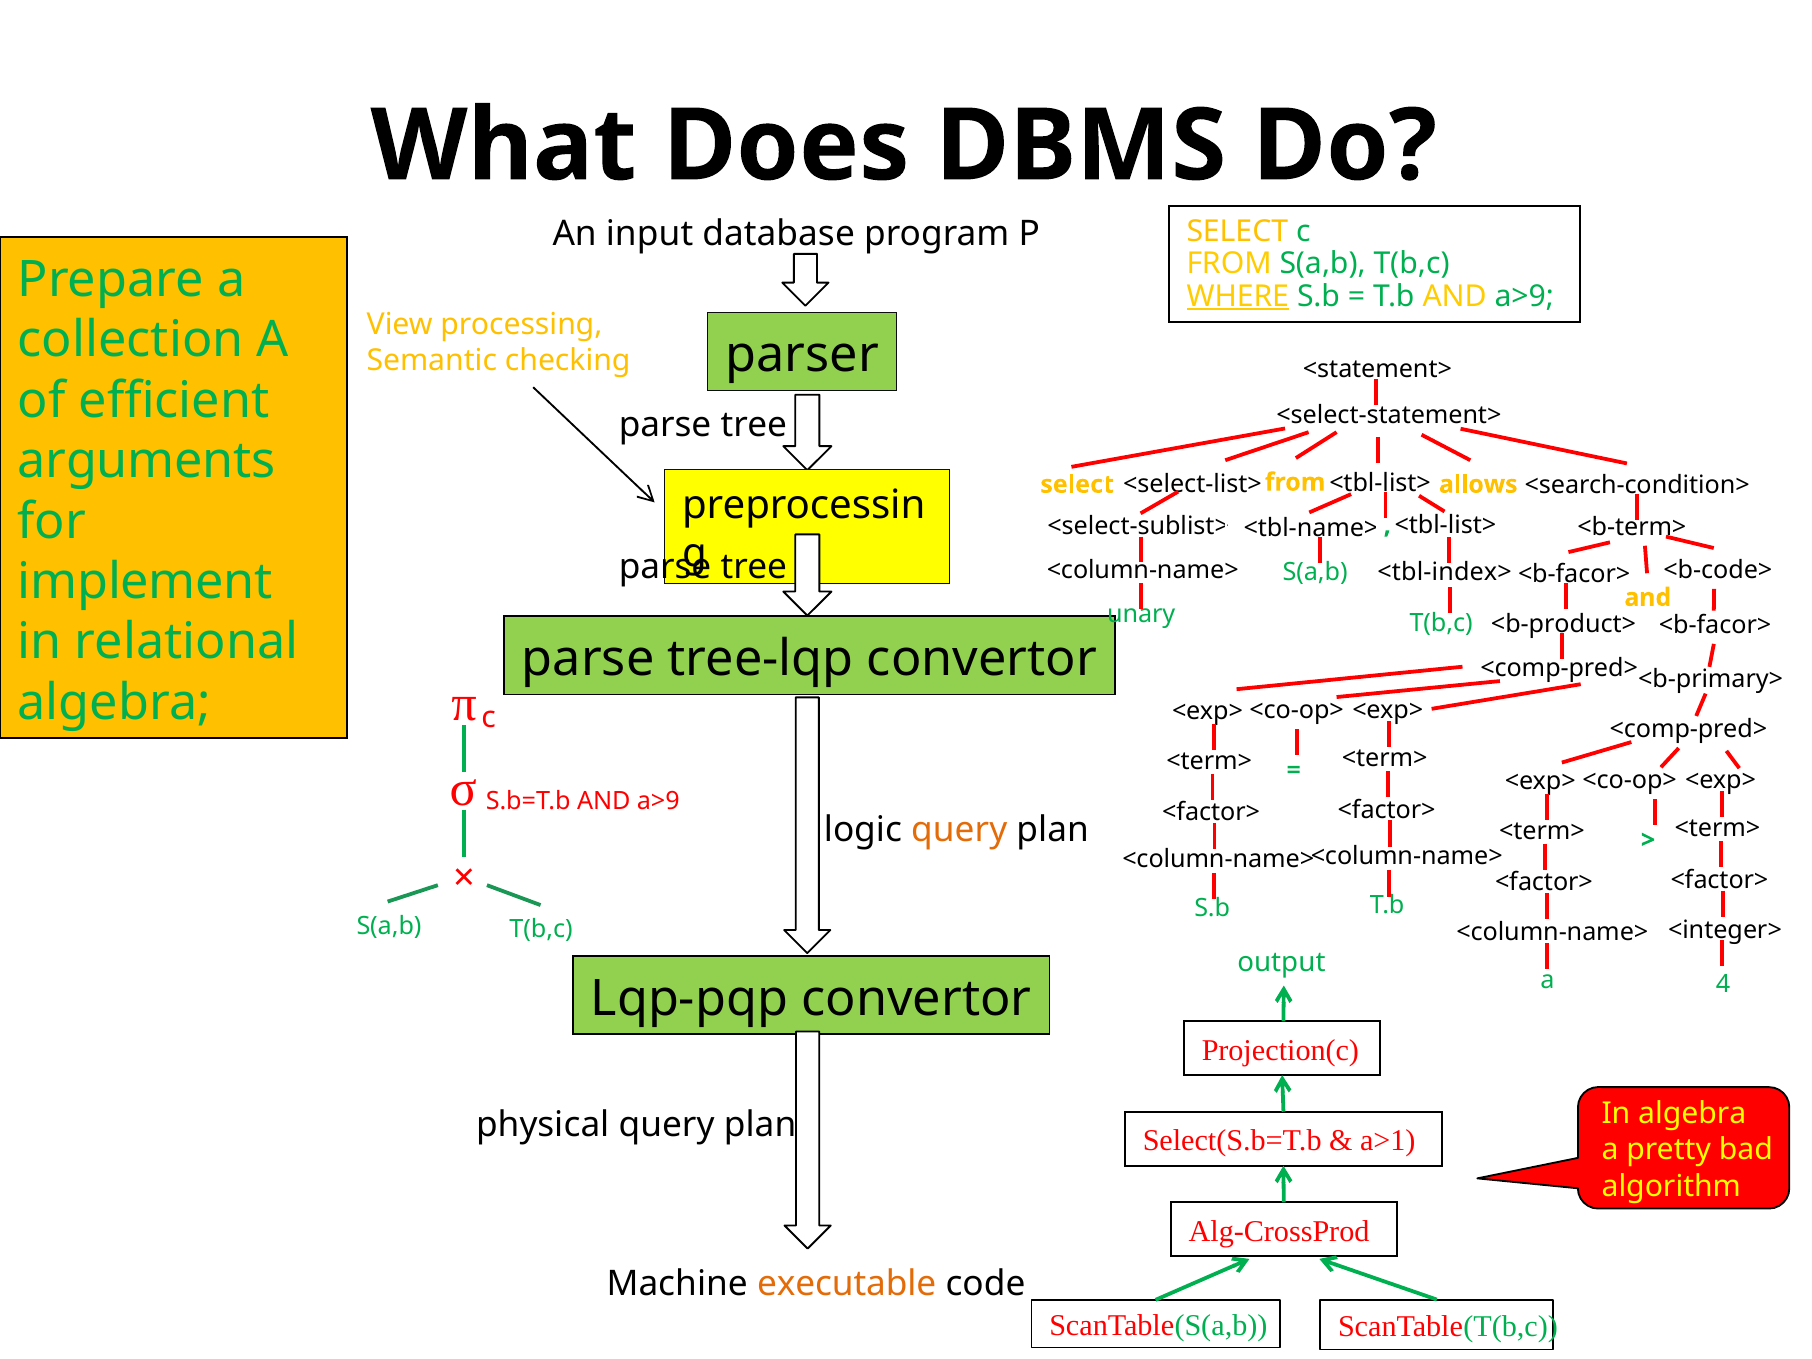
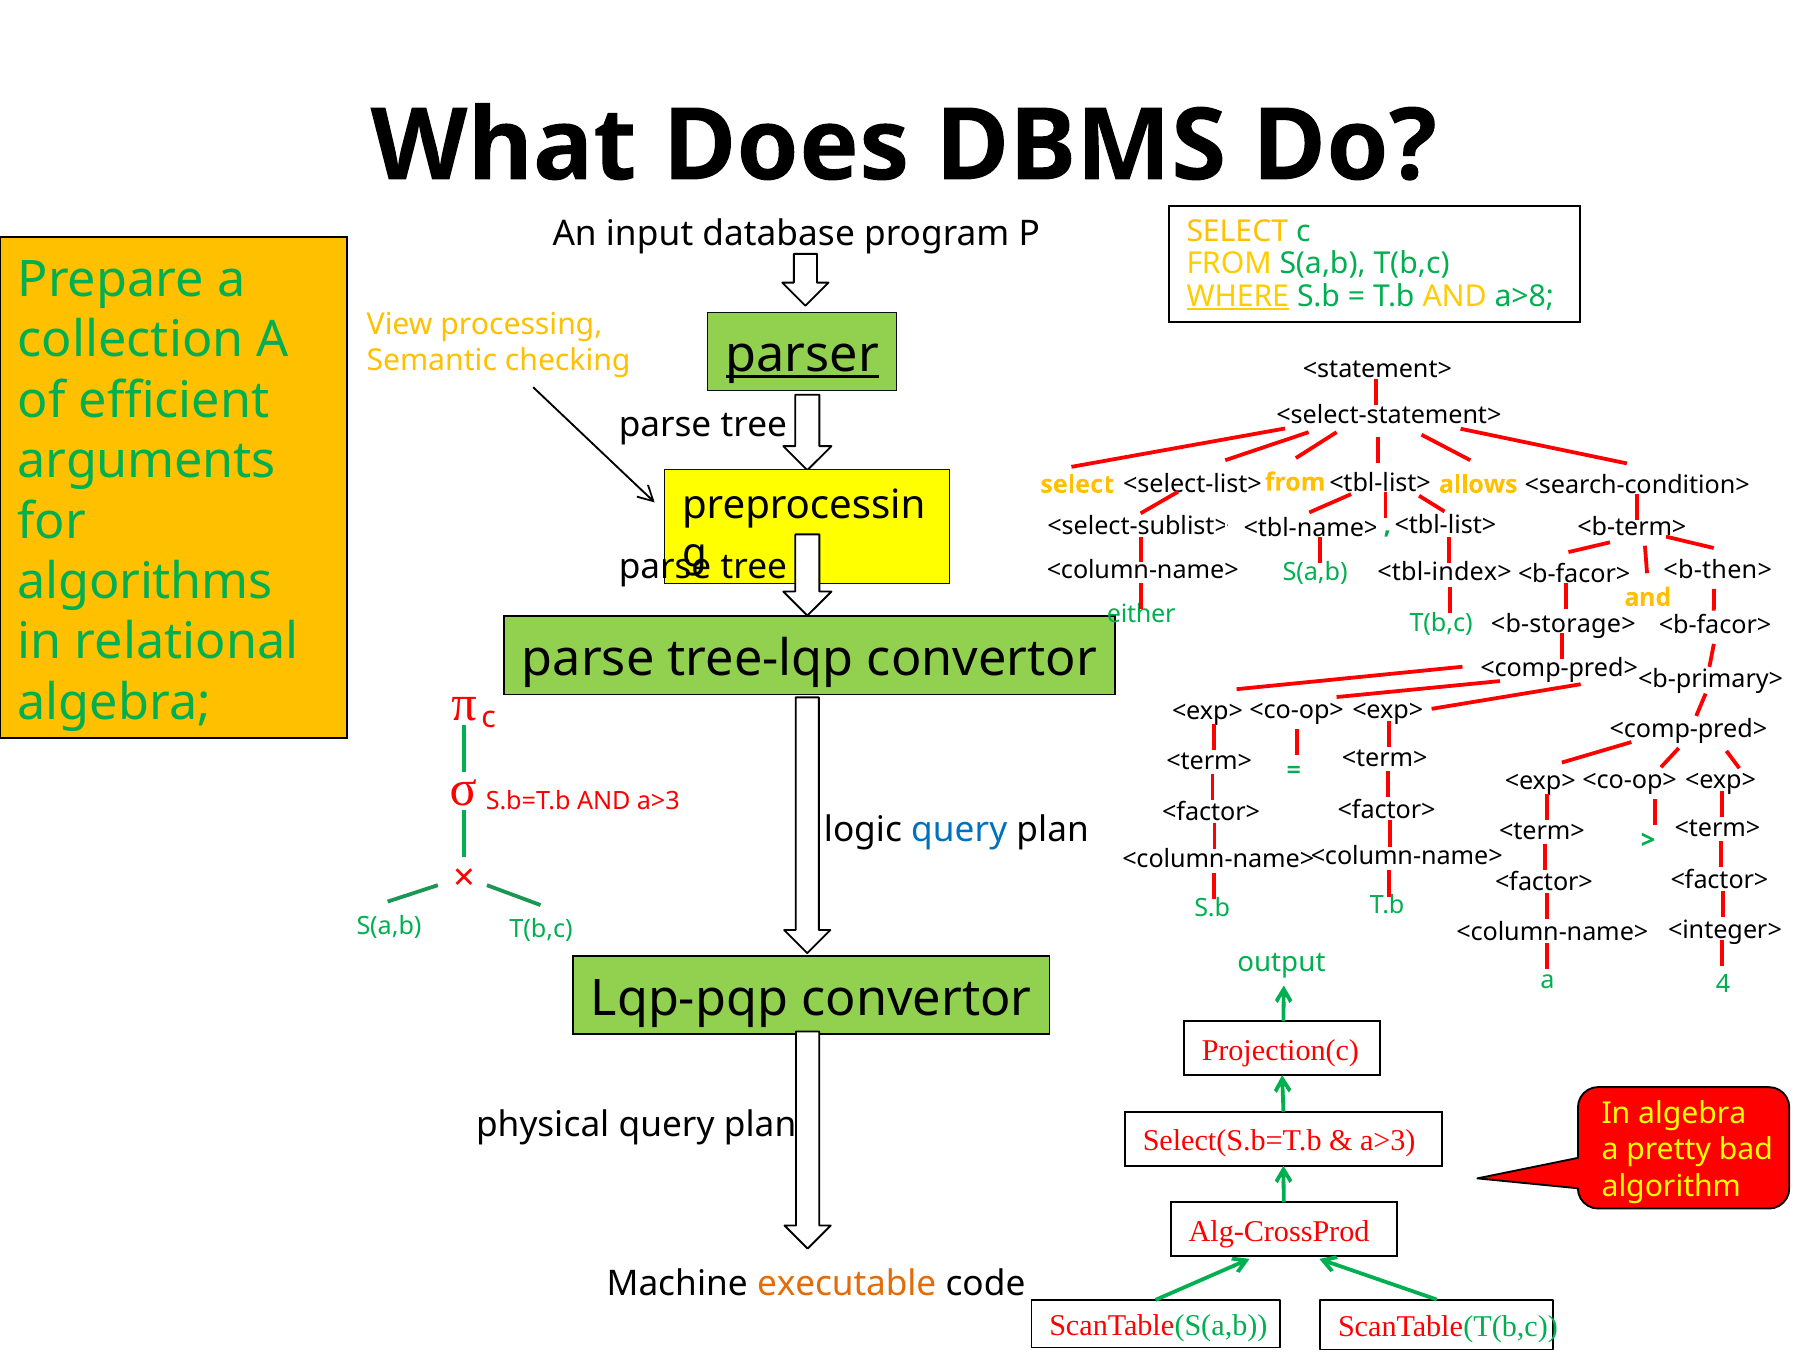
T.b AND a>9: a>9 -> a>8
parser underline: none -> present
<b-code>: <b-code> -> <b-then>
implement: implement -> algorithms
unary: unary -> either
<b-product>: <b-product> -> <b-storage>
S.b=T.b AND a>9: a>9 -> a>3
query at (959, 830) colour: orange -> blue
a>1 at (1388, 1141): a>1 -> a>3
